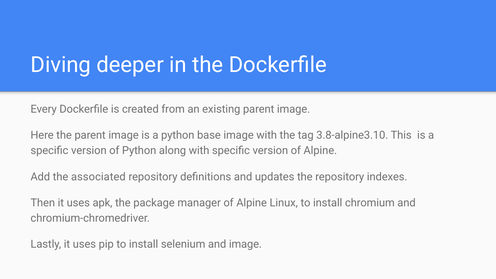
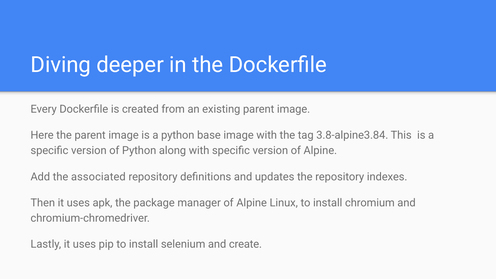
3.8-alpine3.10: 3.8-alpine3.10 -> 3.8-alpine3.84
and image: image -> create
